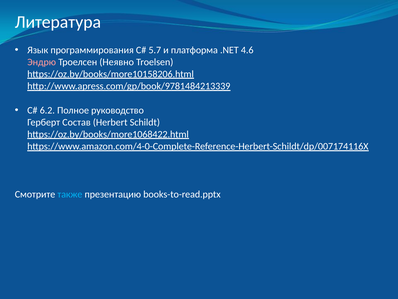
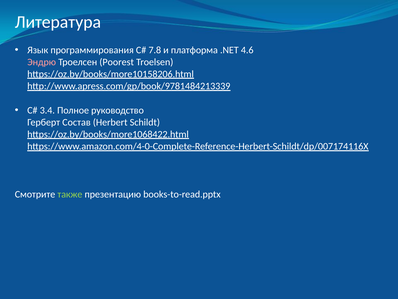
5.7: 5.7 -> 7.8
Неявно: Неявно -> Poorest
6.2: 6.2 -> 3.4
также colour: light blue -> light green
